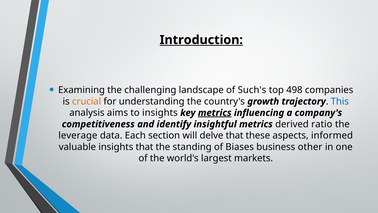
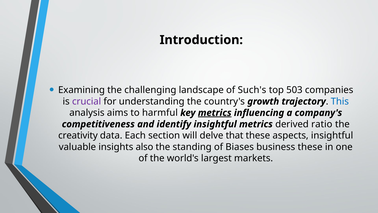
Introduction underline: present -> none
498: 498 -> 503
crucial colour: orange -> purple
to insights: insights -> harmful
leverage: leverage -> creativity
aspects informed: informed -> insightful
insights that: that -> also
business other: other -> these
